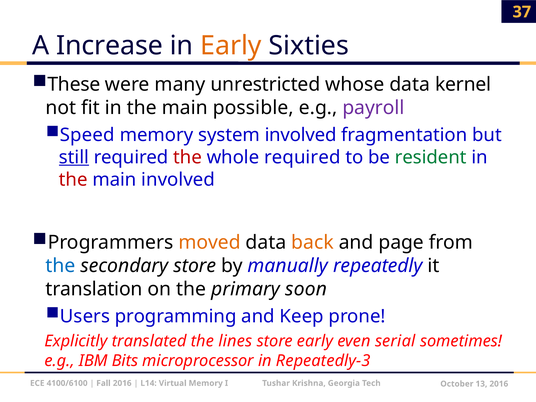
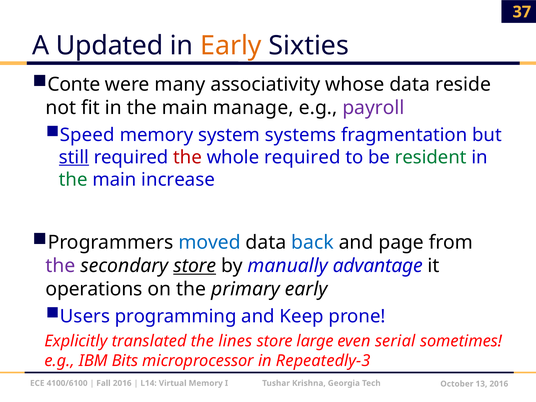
Increase: Increase -> Updated
These: These -> Conte
unrestricted: unrestricted -> associativity
kernel: kernel -> reside
possible: possible -> manage
system involved: involved -> systems
the at (73, 180) colour: red -> green
main involved: involved -> increase
moved colour: orange -> blue
back colour: orange -> blue
the at (60, 266) colour: blue -> purple
store at (195, 266) underline: none -> present
repeatedly: repeatedly -> advantage
translation: translation -> operations
primary soon: soon -> early
store early: early -> large
